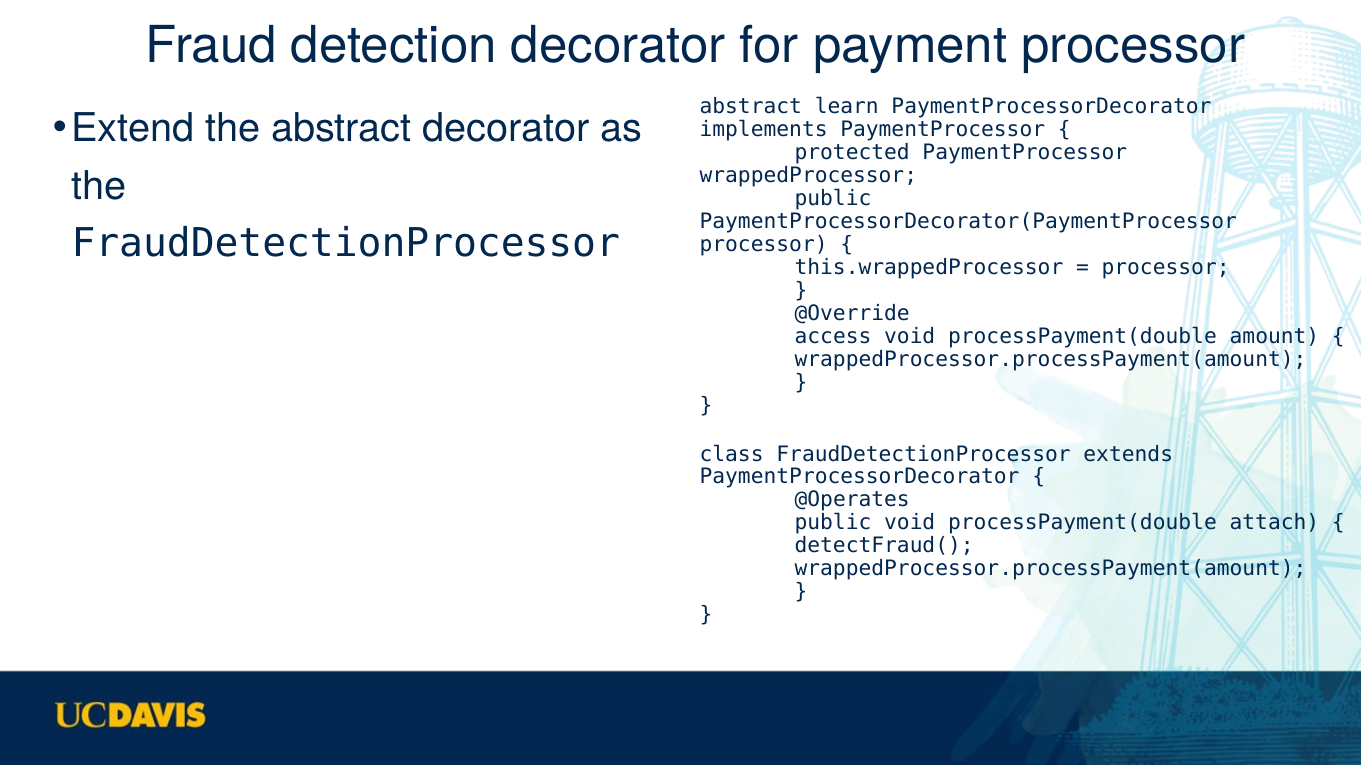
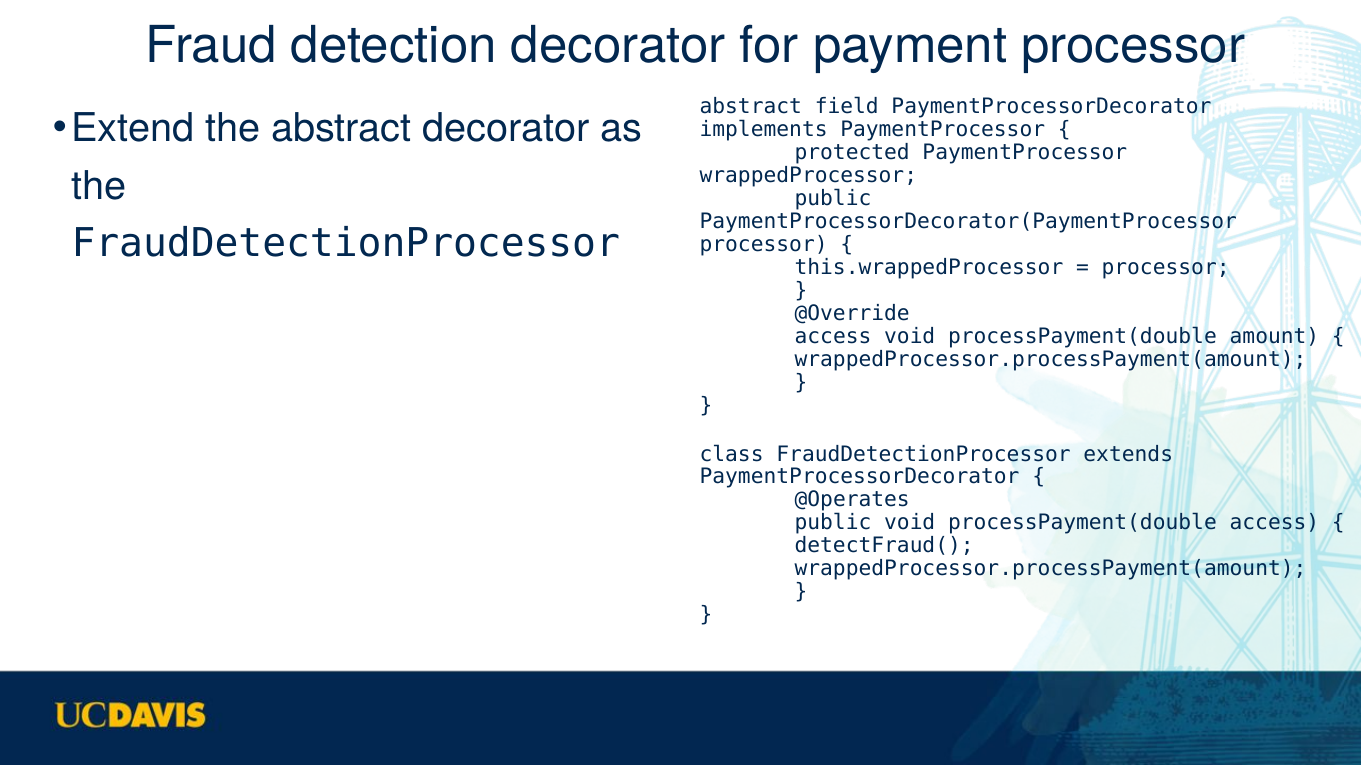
learn: learn -> field
processPayment(double attach: attach -> access
